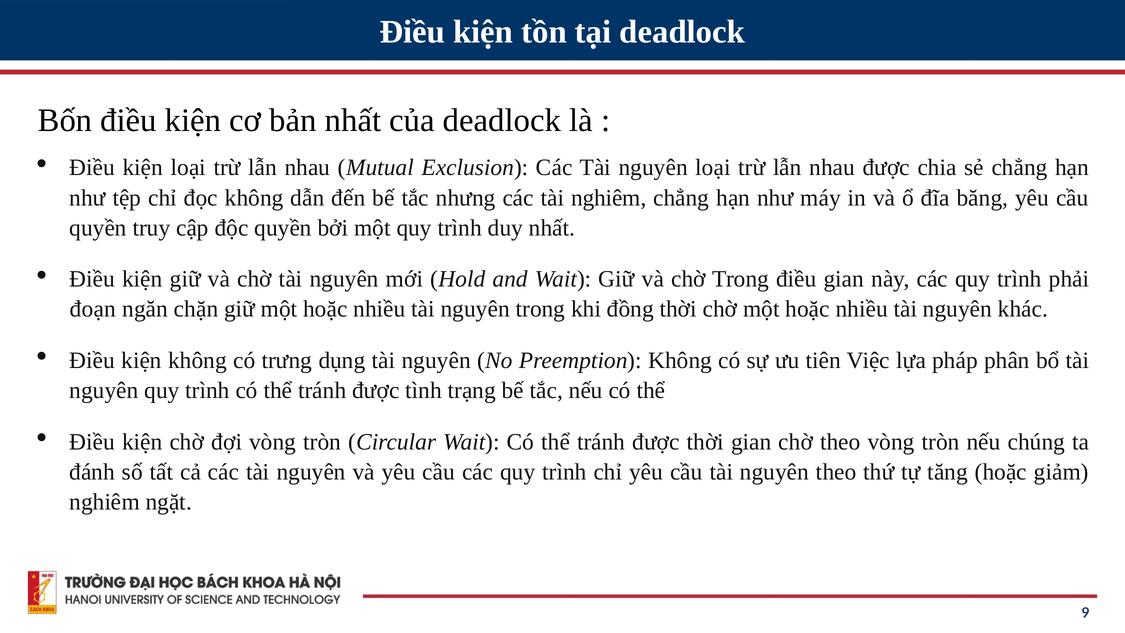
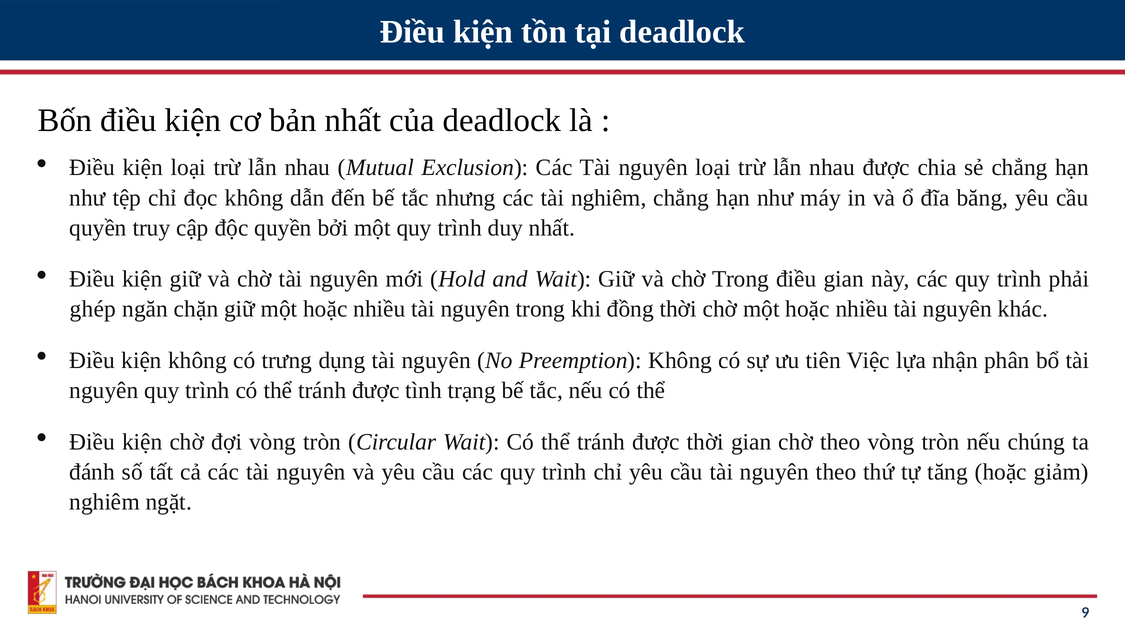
đoạn: đoạn -> ghép
pháp: pháp -> nhận
